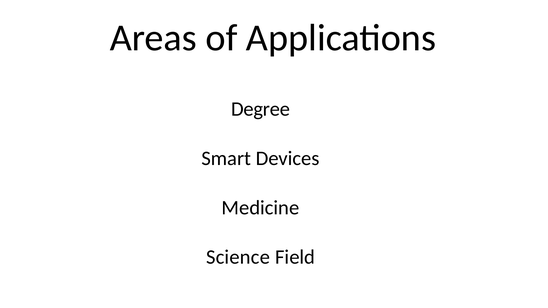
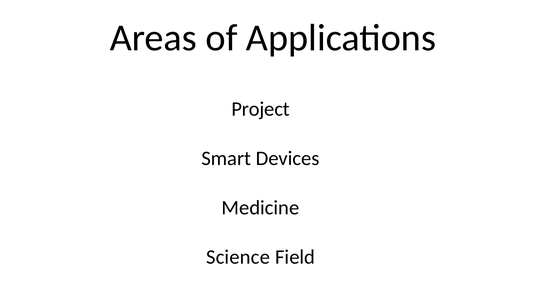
Degree: Degree -> Project
